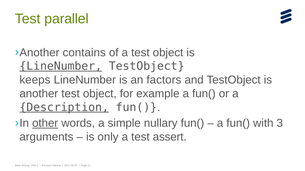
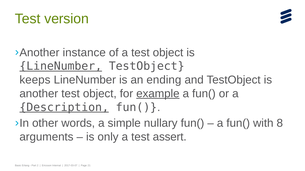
parallel: parallel -> version
contains: contains -> instance
factors: factors -> ending
example underline: none -> present
other underline: present -> none
3: 3 -> 8
